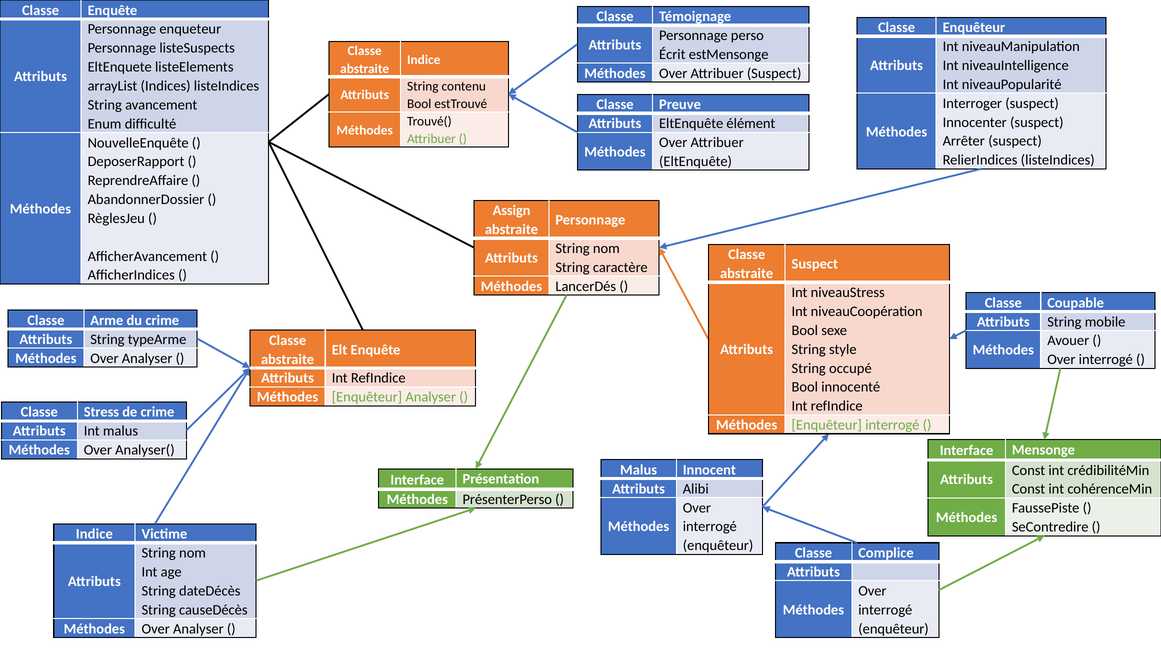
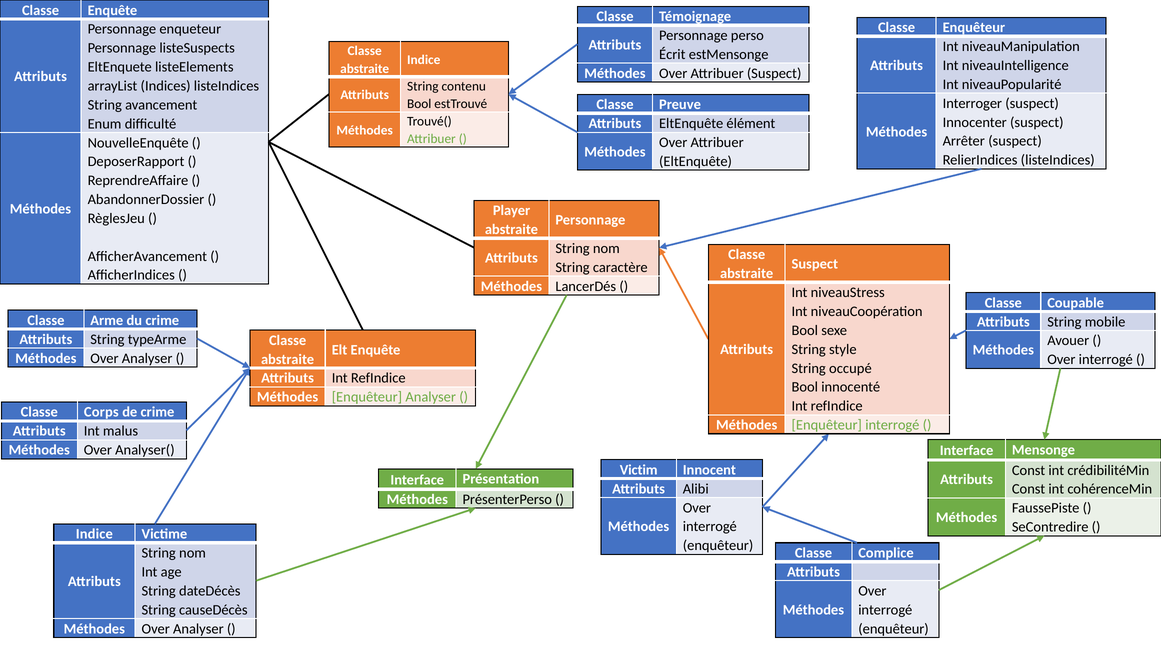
Assign: Assign -> Player
Stress: Stress -> Corps
Malus at (639, 470): Malus -> Victim
